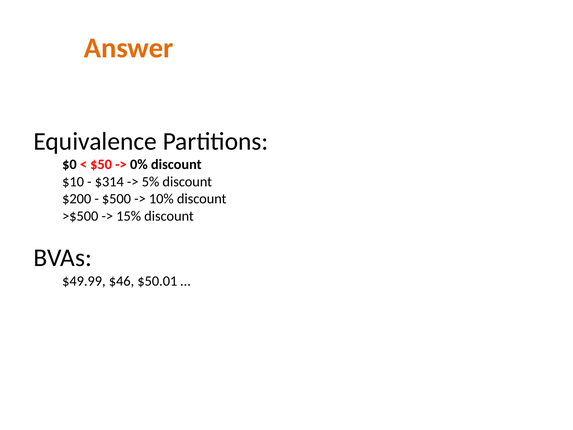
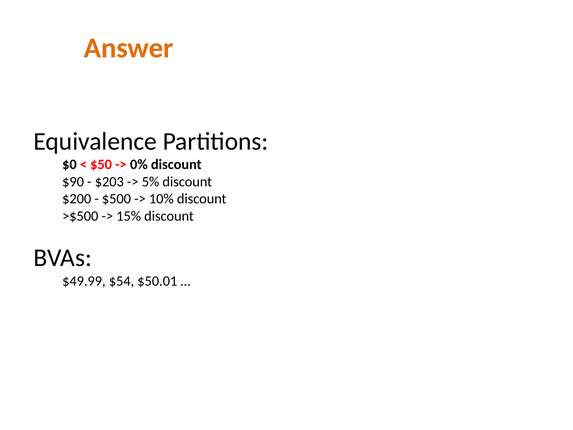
$10: $10 -> $90
$314: $314 -> $203
$46: $46 -> $54
